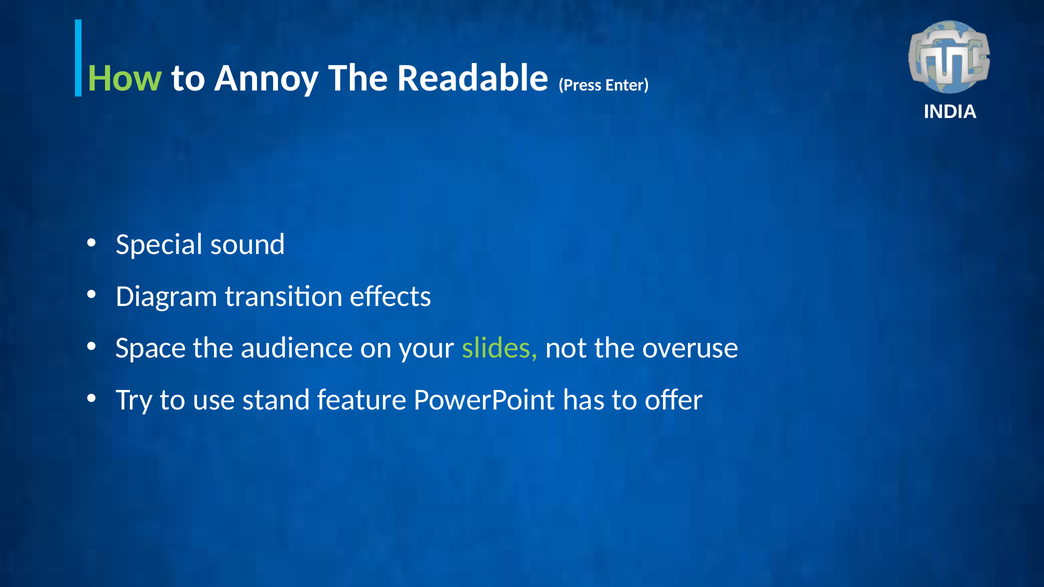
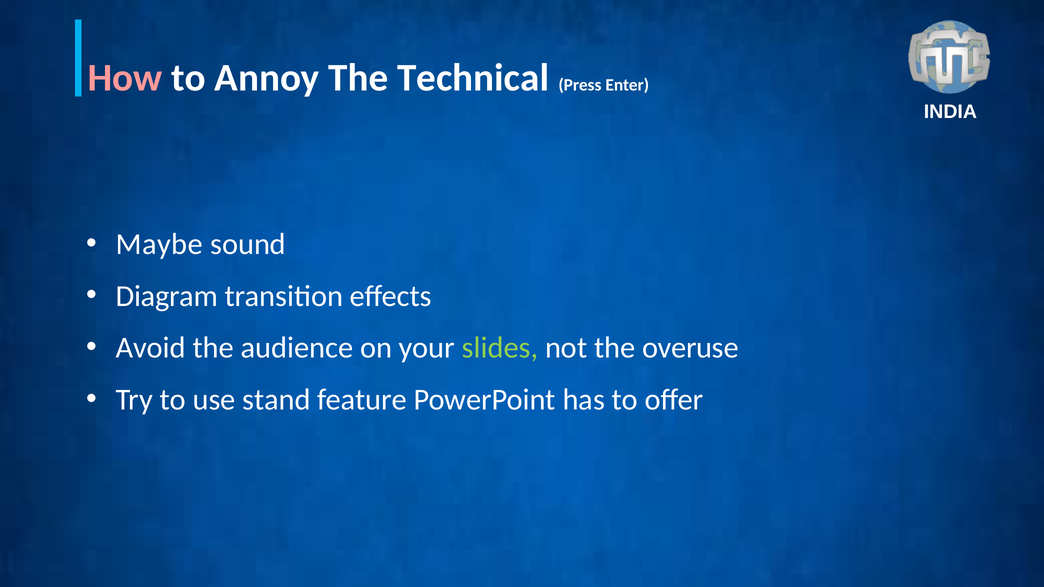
How colour: light green -> pink
Readable: Readable -> Technical
Special: Special -> Maybe
Space: Space -> Avoid
